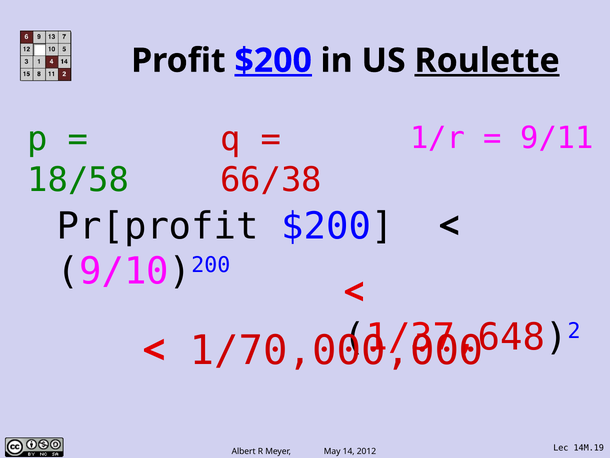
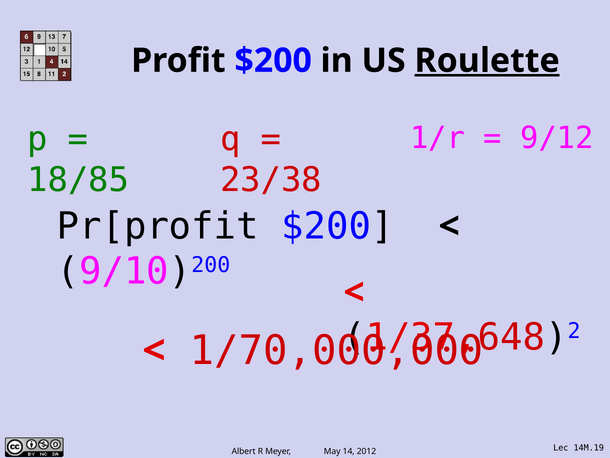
$200 at (273, 61) underline: present -> none
9/11: 9/11 -> 9/12
18/58: 18/58 -> 18/85
66/38: 66/38 -> 23/38
